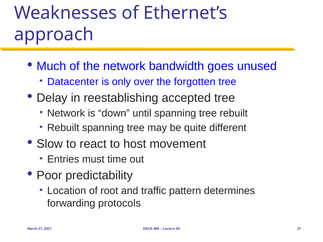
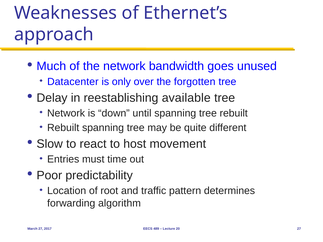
accepted: accepted -> available
protocols: protocols -> algorithm
